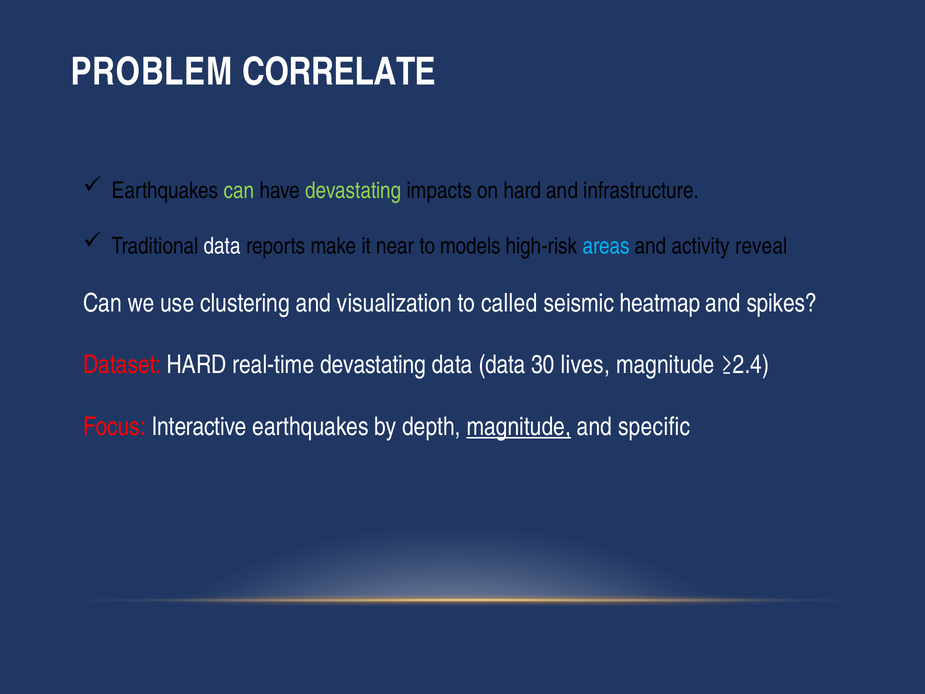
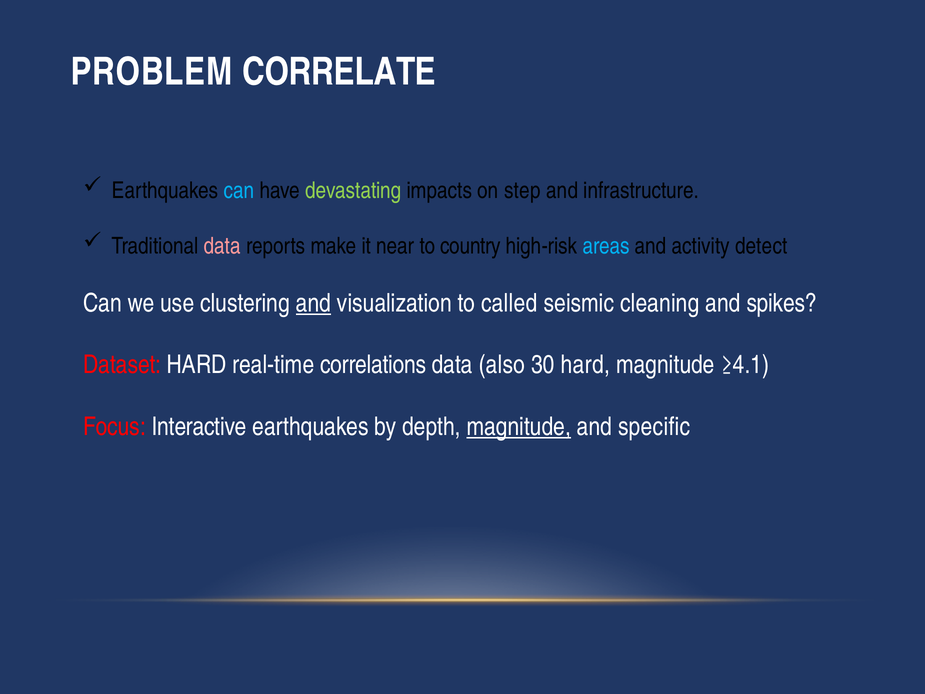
can at (239, 190) colour: light green -> light blue
on hard: hard -> step
data at (222, 246) colour: white -> pink
models: models -> country
reveal: reveal -> detect
and at (313, 303) underline: none -> present
heatmap: heatmap -> cleaning
real-time devastating: devastating -> correlations
data data: data -> also
30 lives: lives -> hard
≥2.4: ≥2.4 -> ≥4.1
